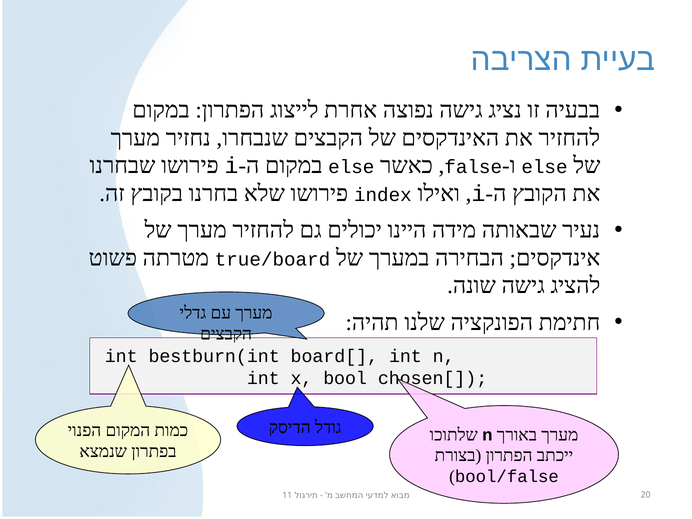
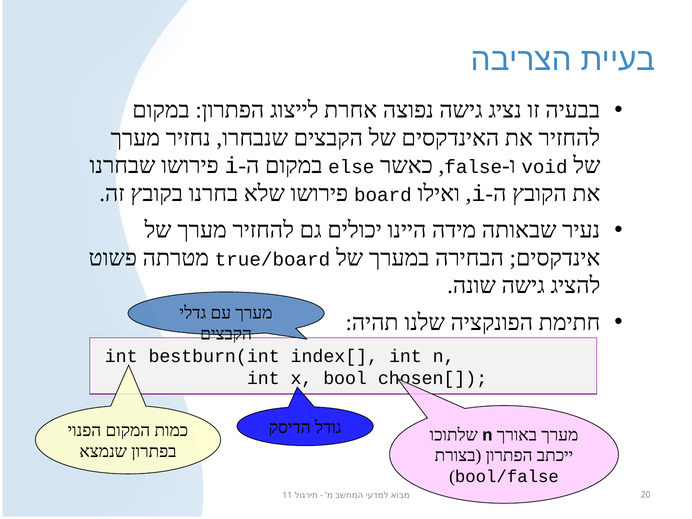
else at (544, 167): else -> void
index: index -> board
board[: board[ -> index[
